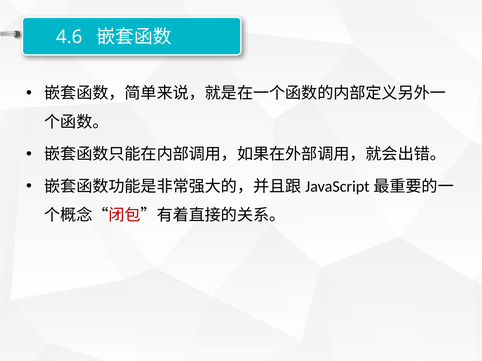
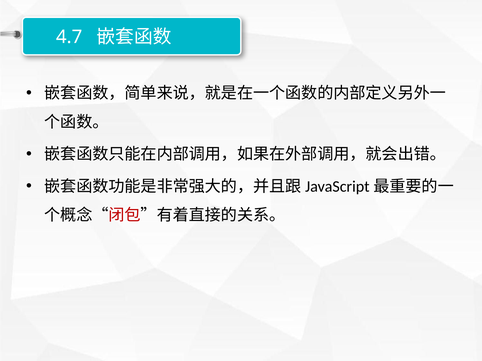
4.6: 4.6 -> 4.7
